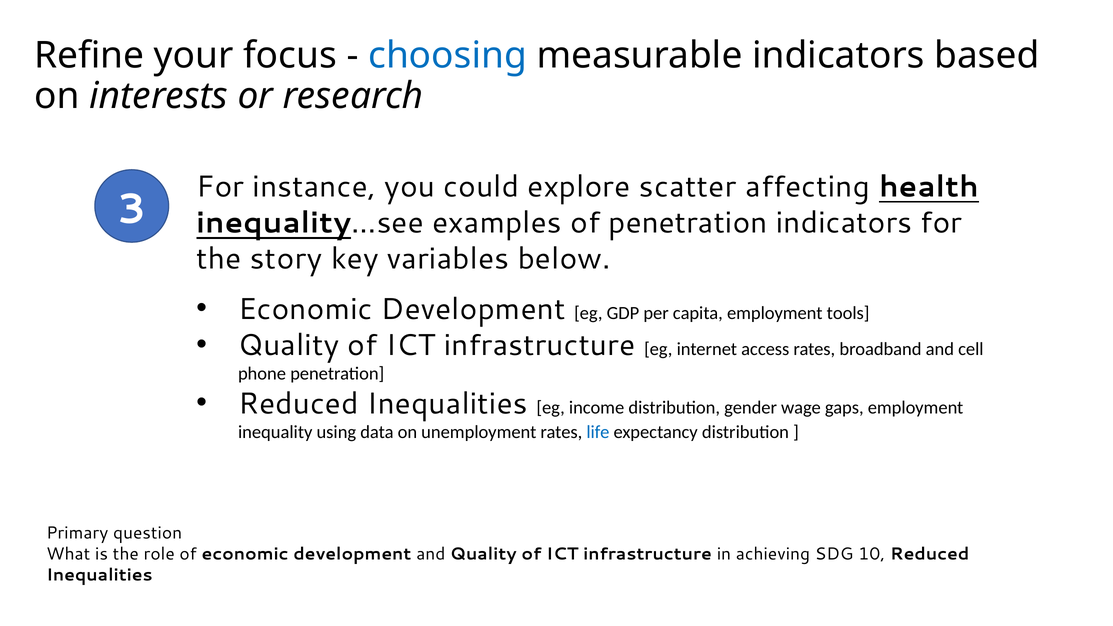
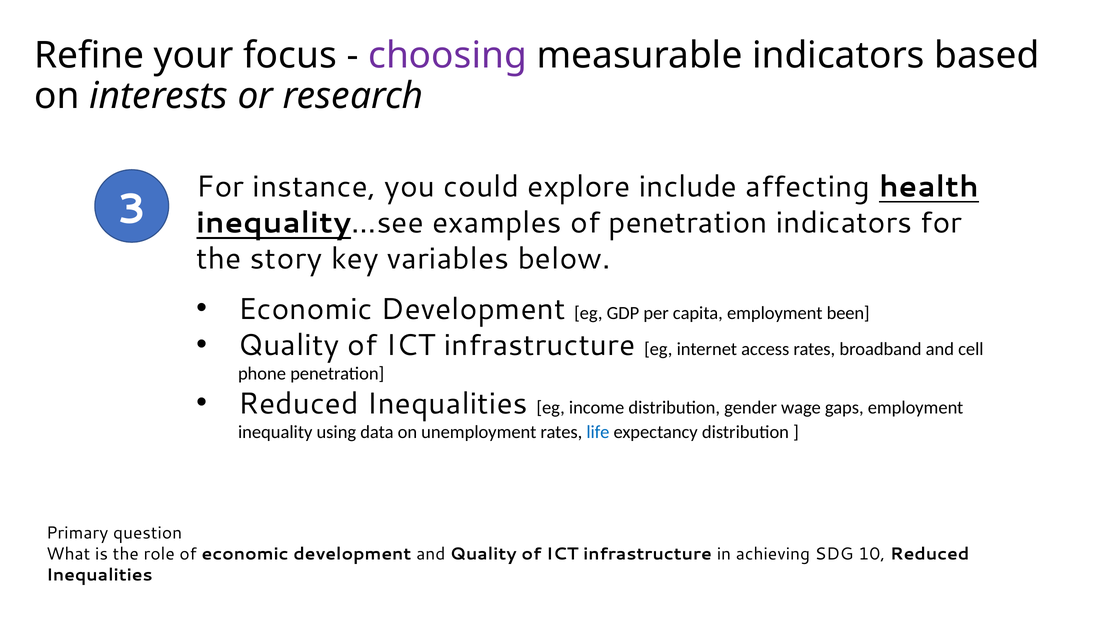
choosing colour: blue -> purple
scatter: scatter -> include
tools: tools -> been
